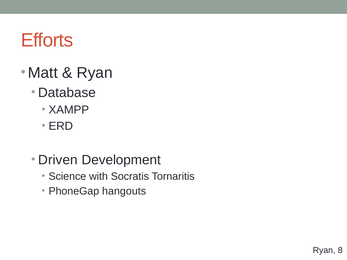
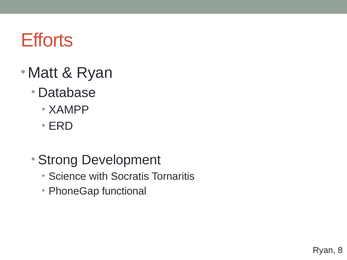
Driven: Driven -> Strong
hangouts: hangouts -> functional
